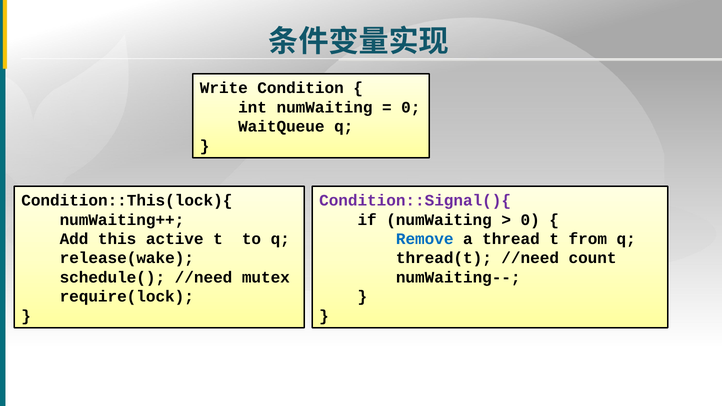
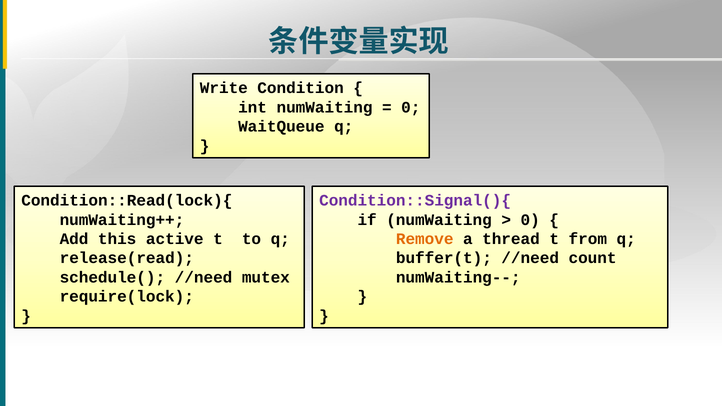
Condition::This(lock){: Condition::This(lock){ -> Condition::Read(lock){
Remove colour: blue -> orange
release(wake: release(wake -> release(read
thread(t: thread(t -> buffer(t
